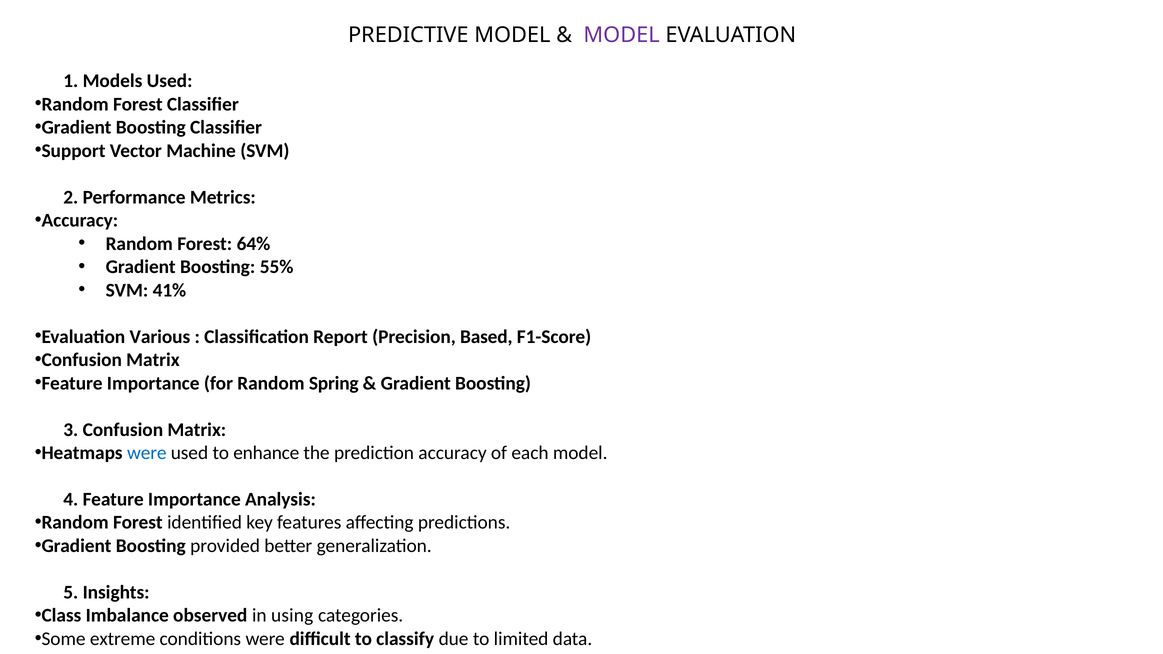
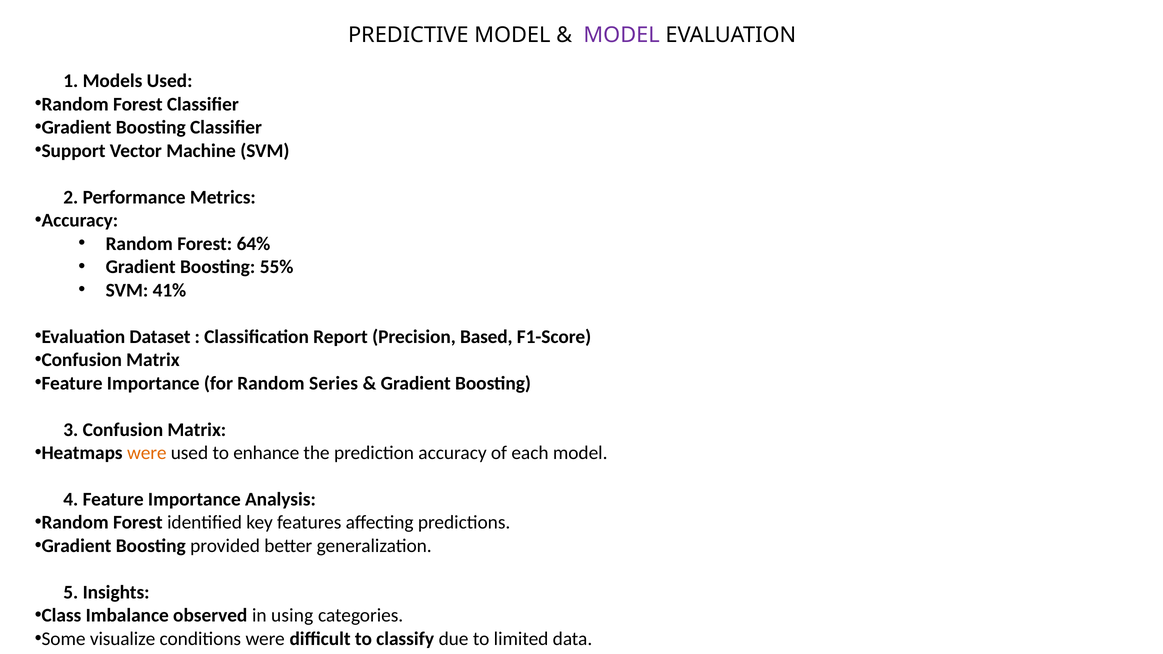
Various: Various -> Dataset
Spring: Spring -> Series
were at (147, 453) colour: blue -> orange
extreme: extreme -> visualize
